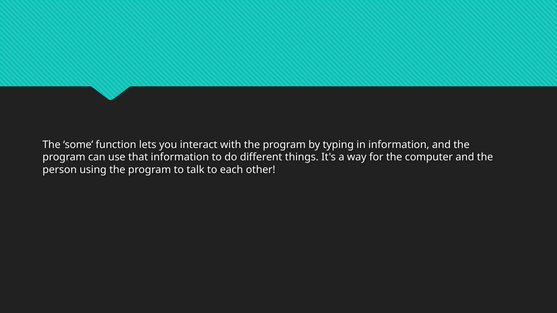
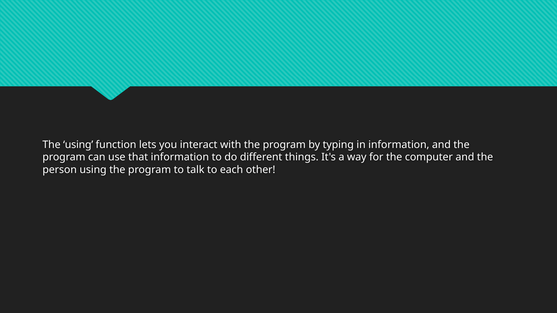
The some: some -> using
